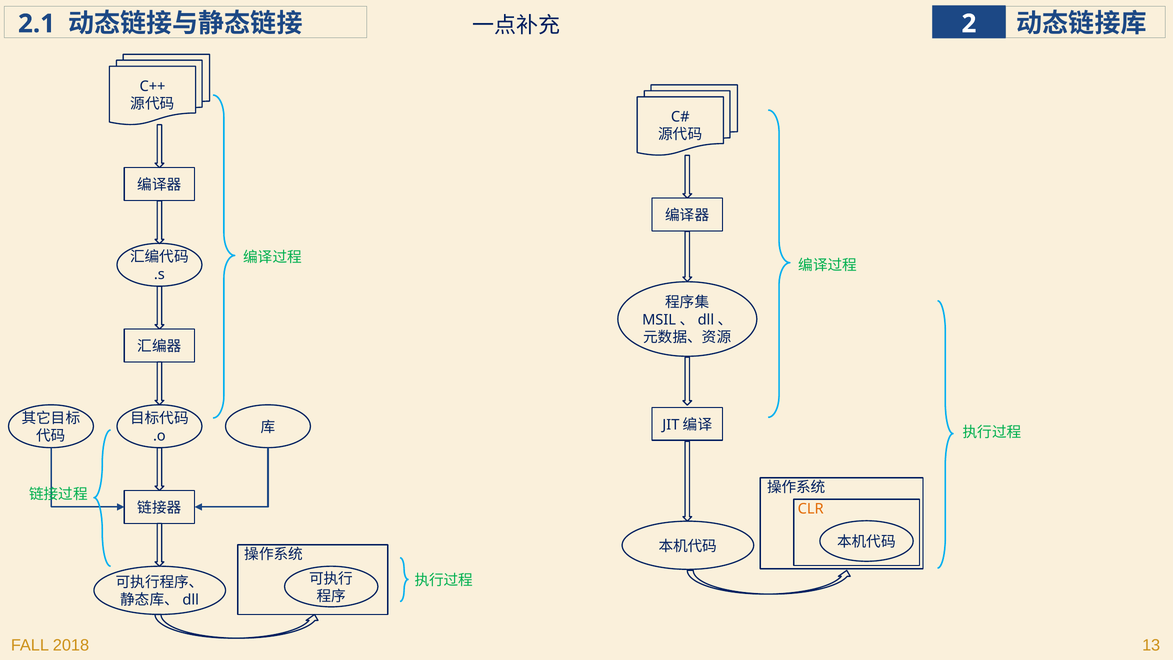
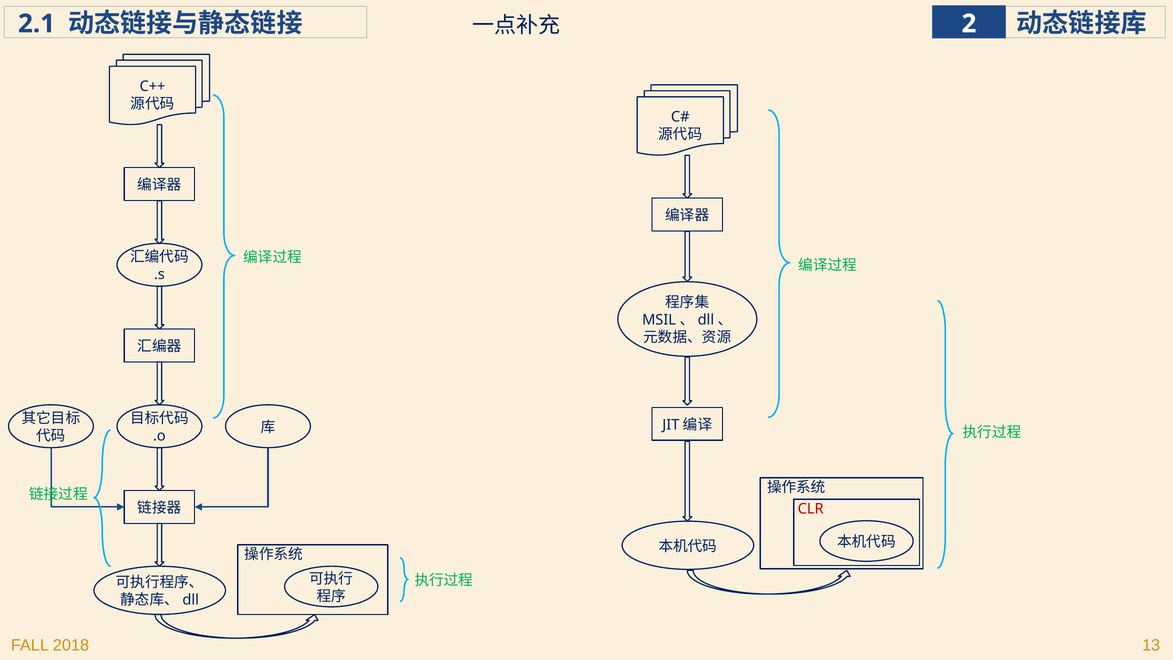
CLR colour: orange -> red
